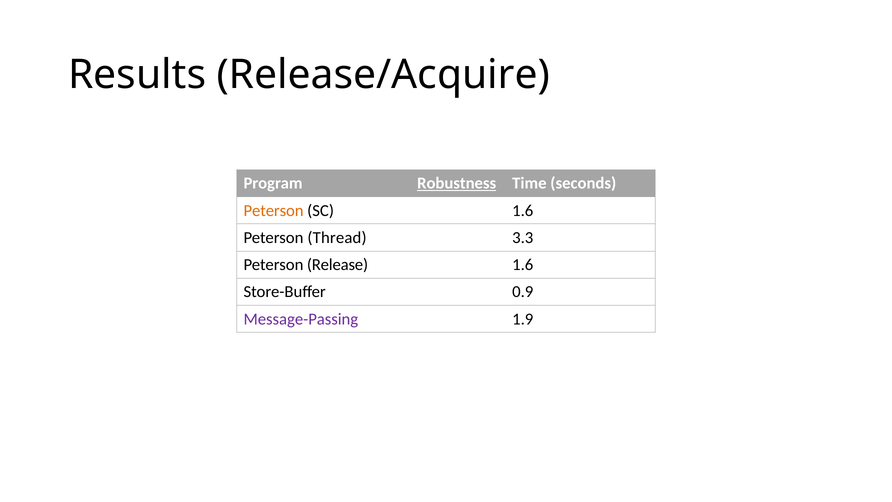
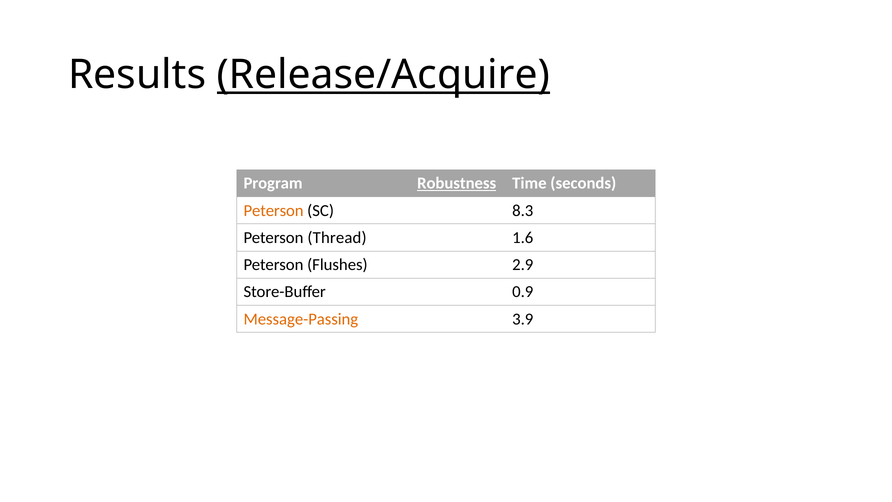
Release/Acquire underline: none -> present
1.6 at (523, 210): 1.6 -> 8.3
3.3: 3.3 -> 1.6
Release: Release -> Flushes
1.6 at (523, 265): 1.6 -> 2.9
Message-Passing colour: purple -> orange
1.9: 1.9 -> 3.9
